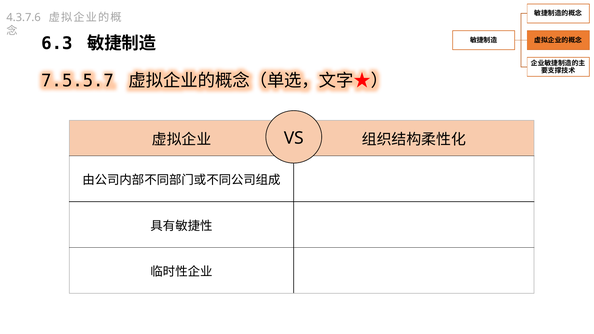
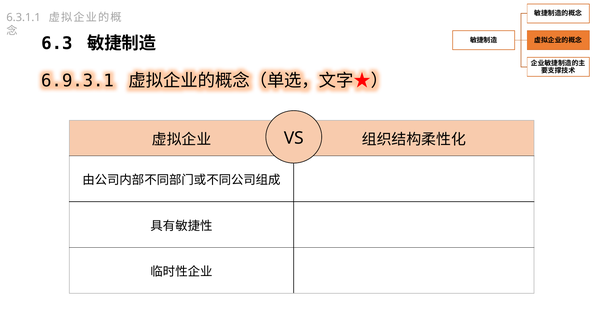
4.3.7.6: 4.3.7.6 -> 6.3.1.1
7.5.5.7: 7.5.5.7 -> 6.9.3.1
